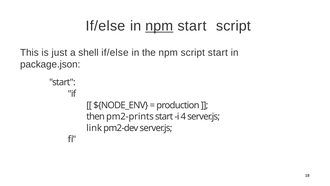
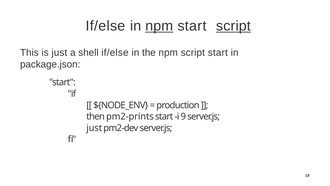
script at (233, 26) underline: none -> present
4: 4 -> 9
link at (94, 128): link -> just
